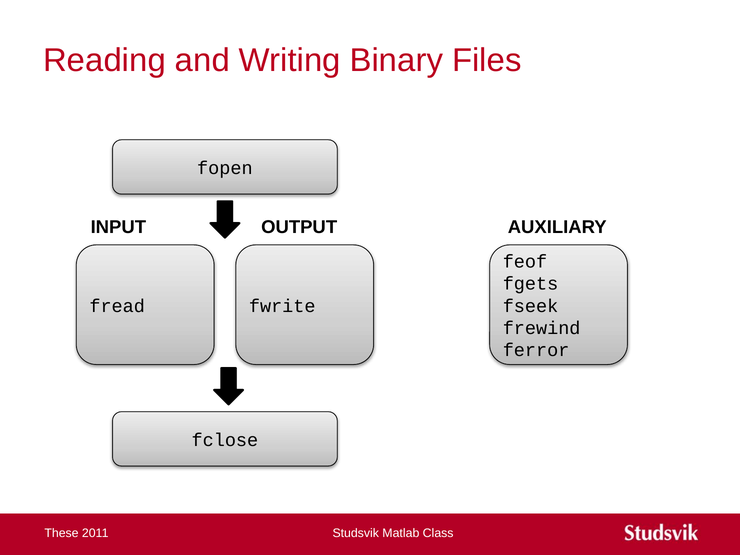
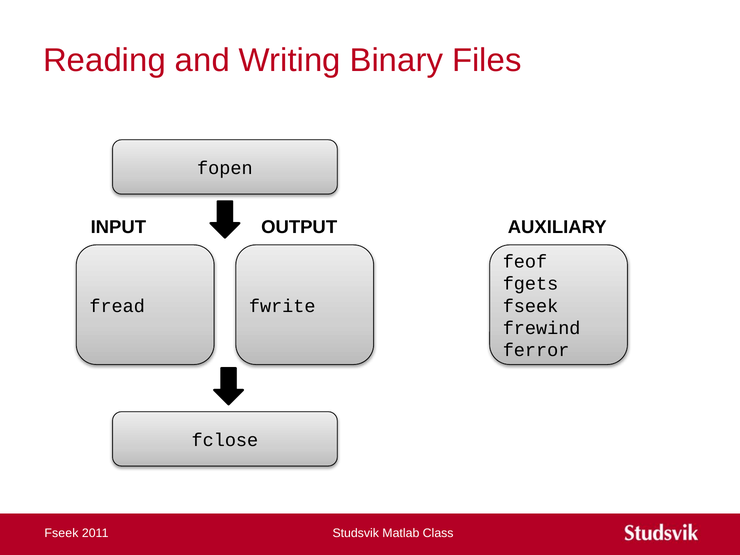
These at (61, 533): These -> Fseek
